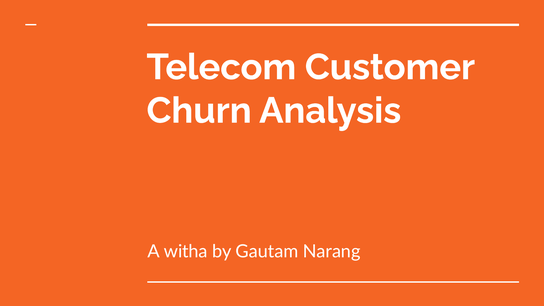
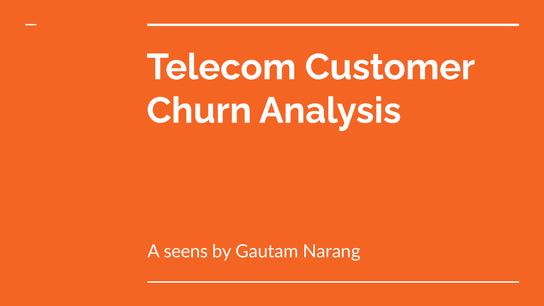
witha: witha -> seens
